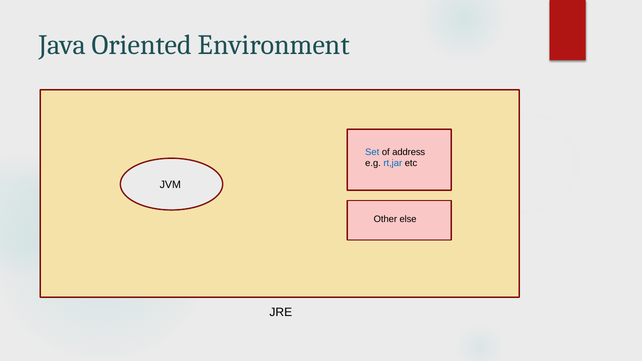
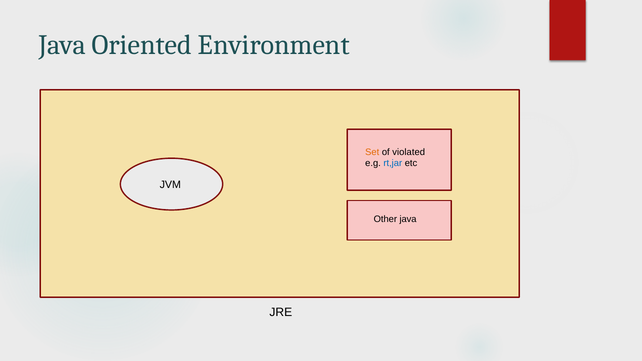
Set colour: blue -> orange
address: address -> violated
Other else: else -> java
